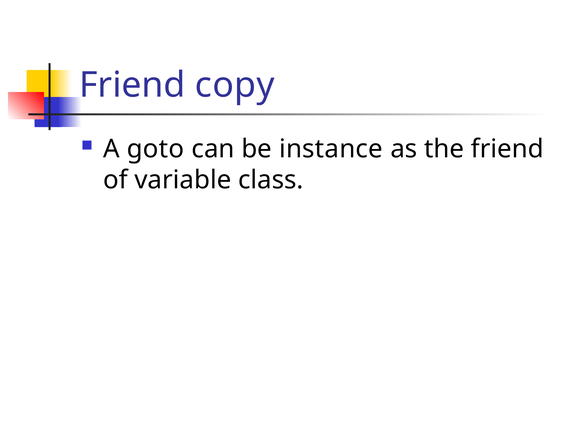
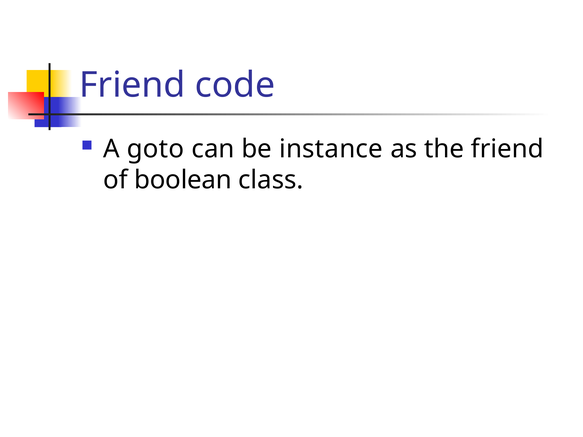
copy: copy -> code
variable: variable -> boolean
